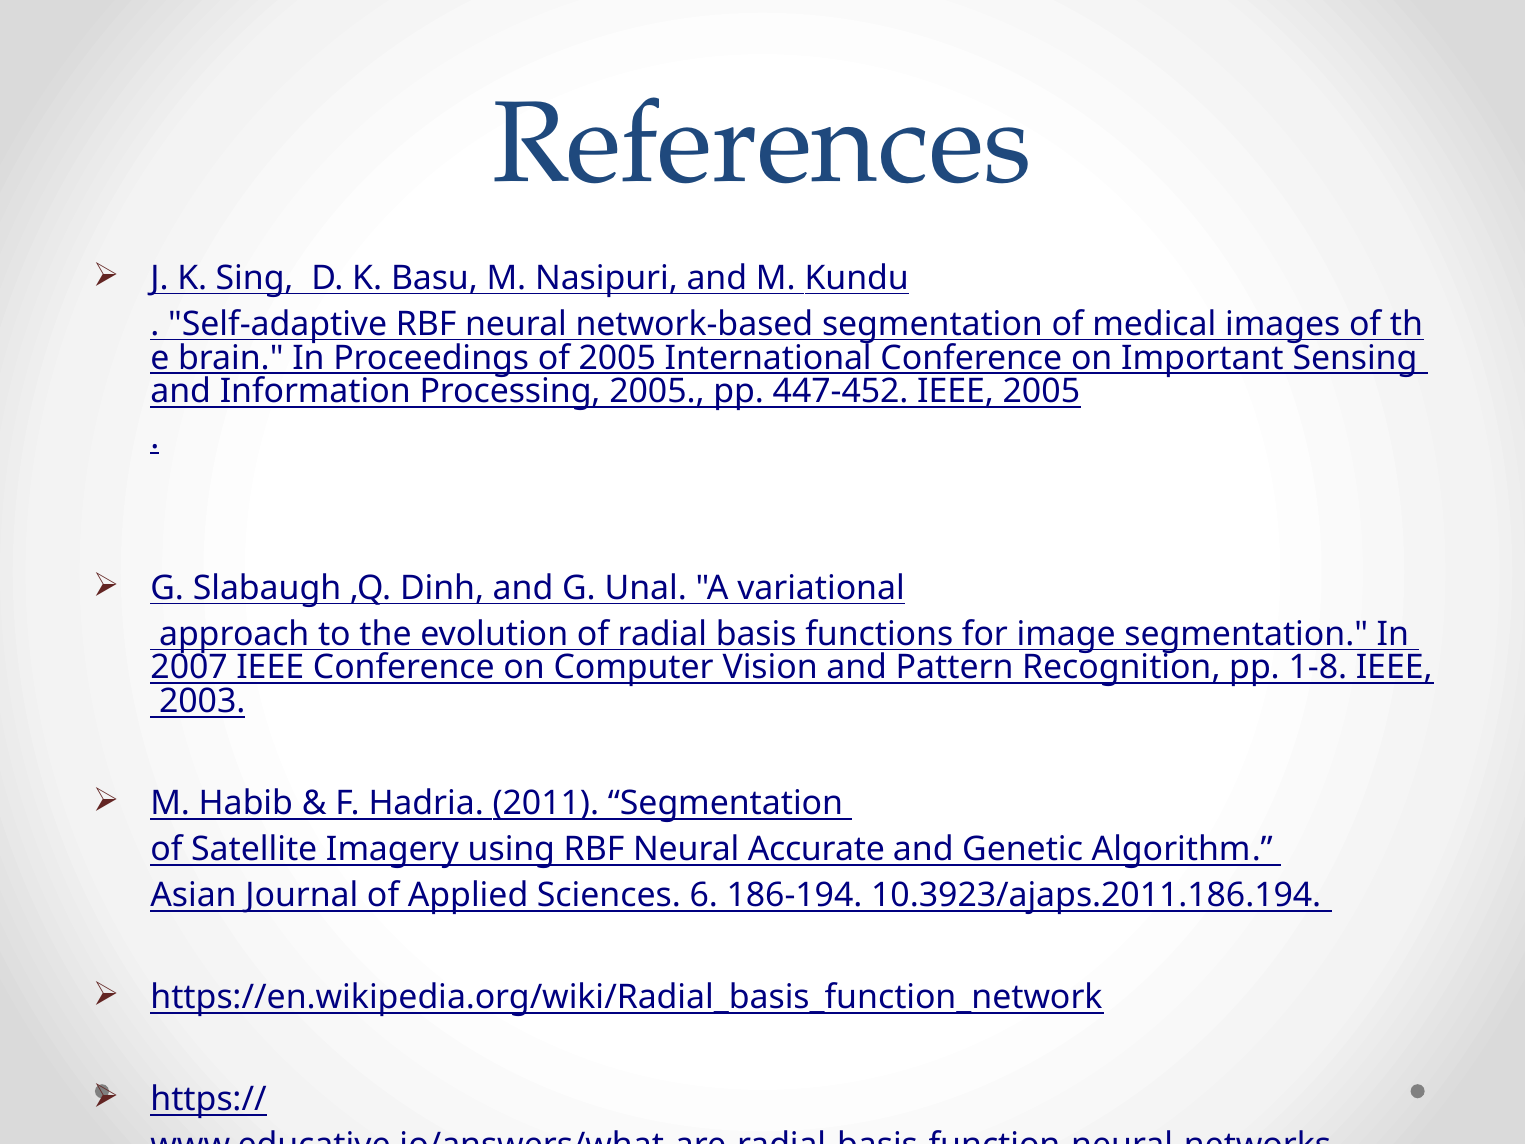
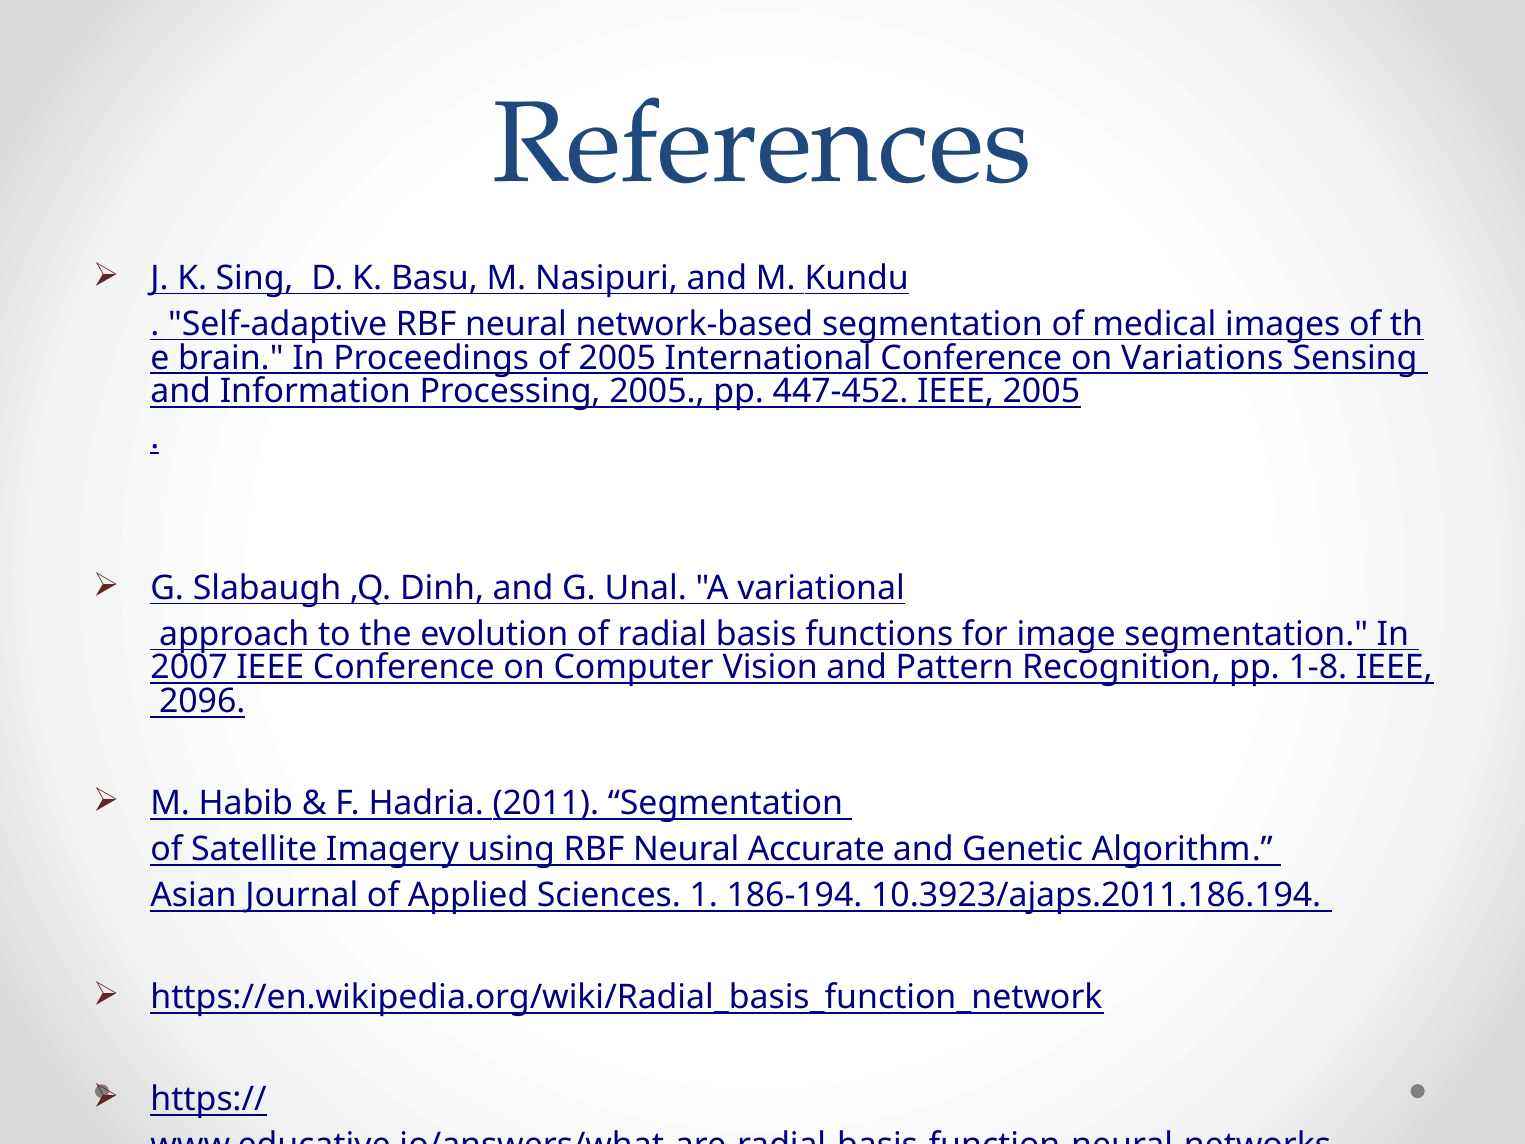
Important: Important -> Variations
2003: 2003 -> 2096
6: 6 -> 1
